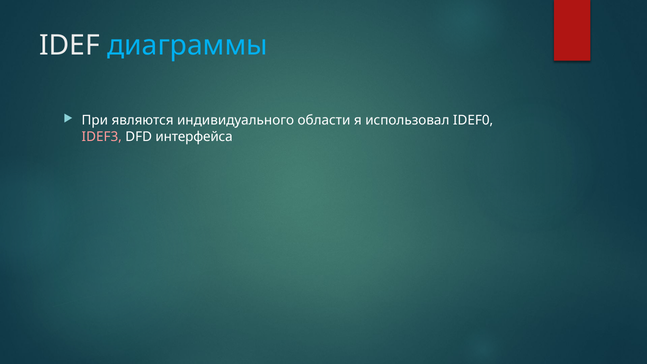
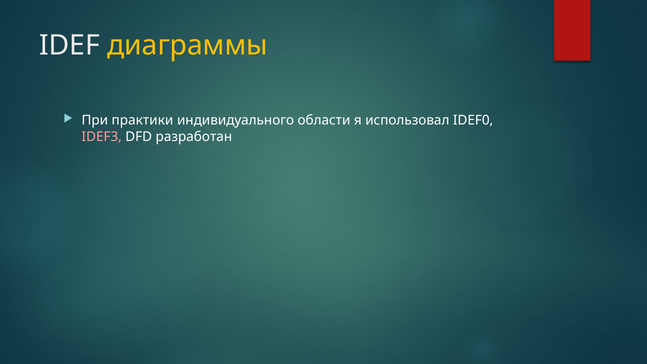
диаграммы colour: light blue -> yellow
являются: являются -> практики
интерфейса: интерфейса -> разработан
